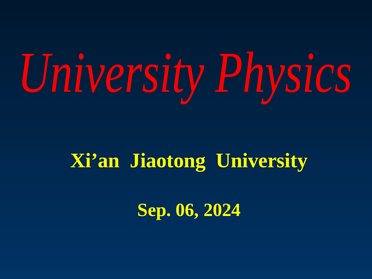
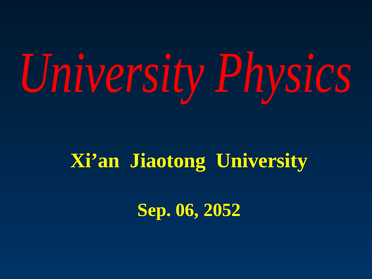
2024: 2024 -> 2052
